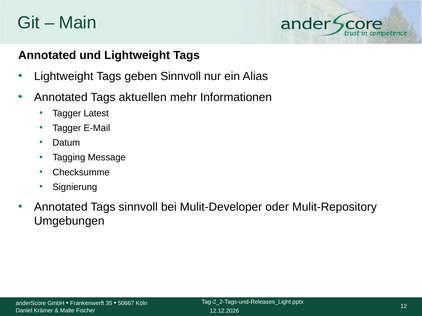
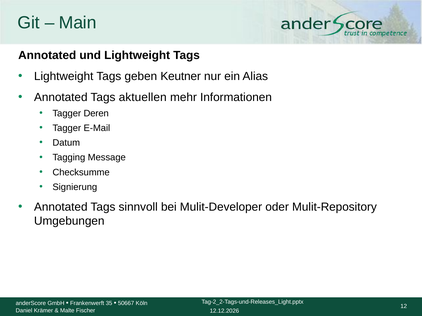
geben Sinnvoll: Sinnvoll -> Keutner
Latest: Latest -> Deren
